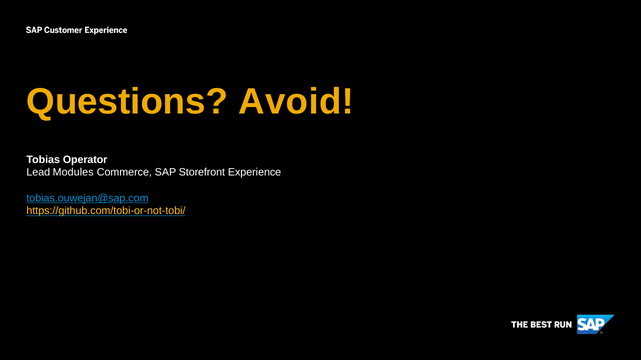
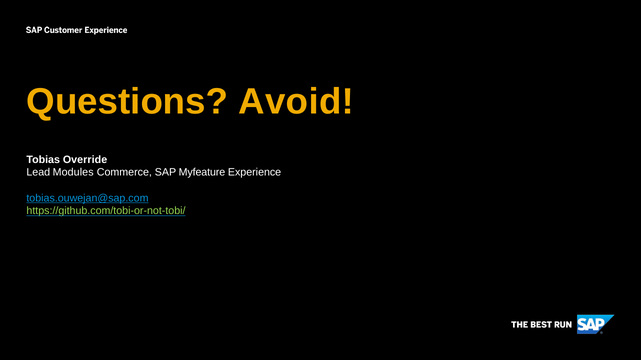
Operator: Operator -> Override
Storefront: Storefront -> Myfeature
https://github.com/tobi-or-not-tobi/ colour: yellow -> light green
